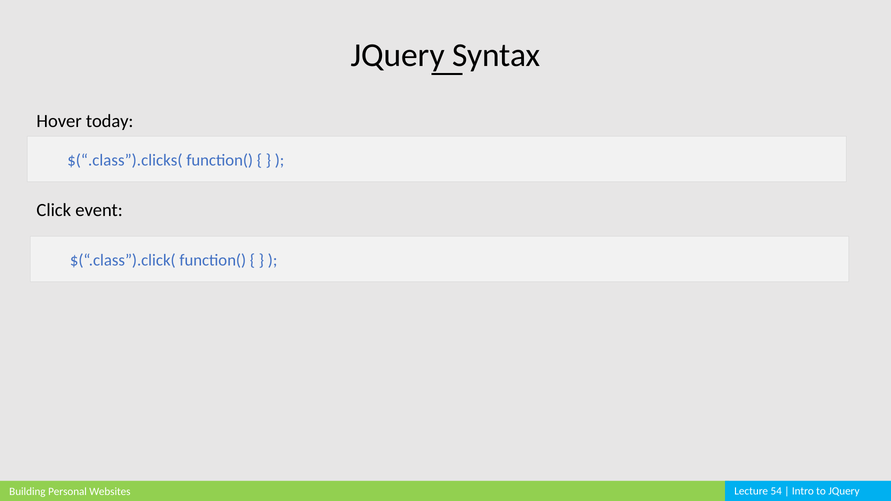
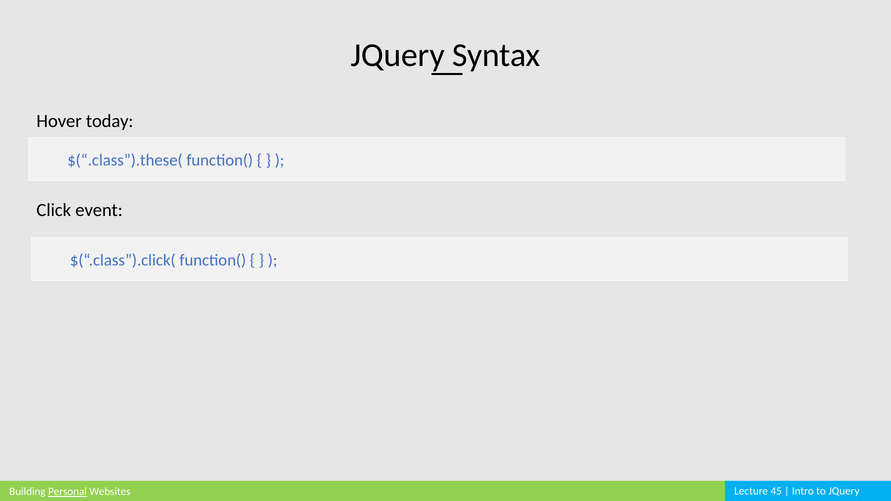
$(“.class”).clicks(: $(“.class”).clicks( -> $(“.class”).these(
Personal underline: none -> present
54: 54 -> 45
